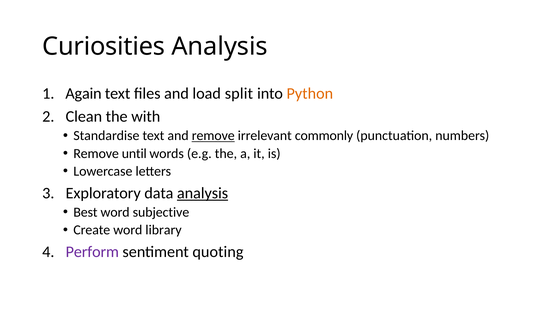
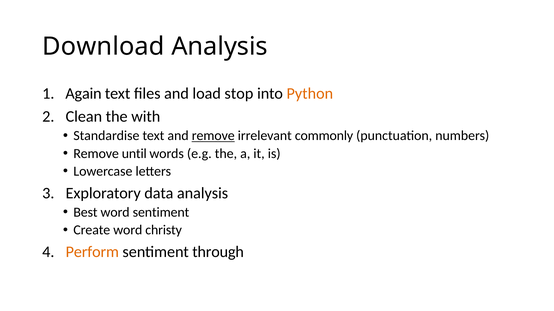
Curiosities: Curiosities -> Download
split: split -> stop
analysis at (203, 194) underline: present -> none
word subjective: subjective -> sentiment
library: library -> christy
Perform colour: purple -> orange
quoting: quoting -> through
